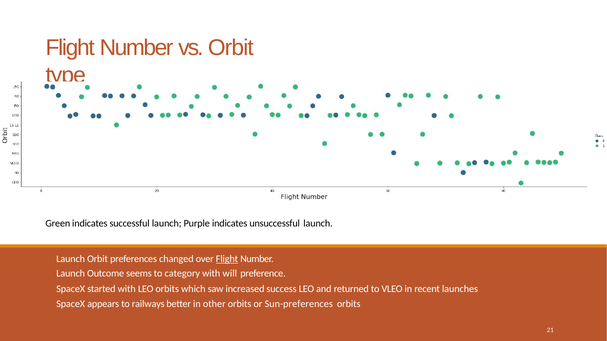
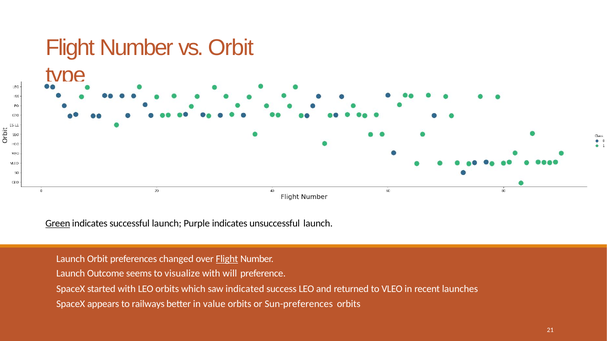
Green underline: none -> present
category: category -> visualize
increased: increased -> indicated
other: other -> value
